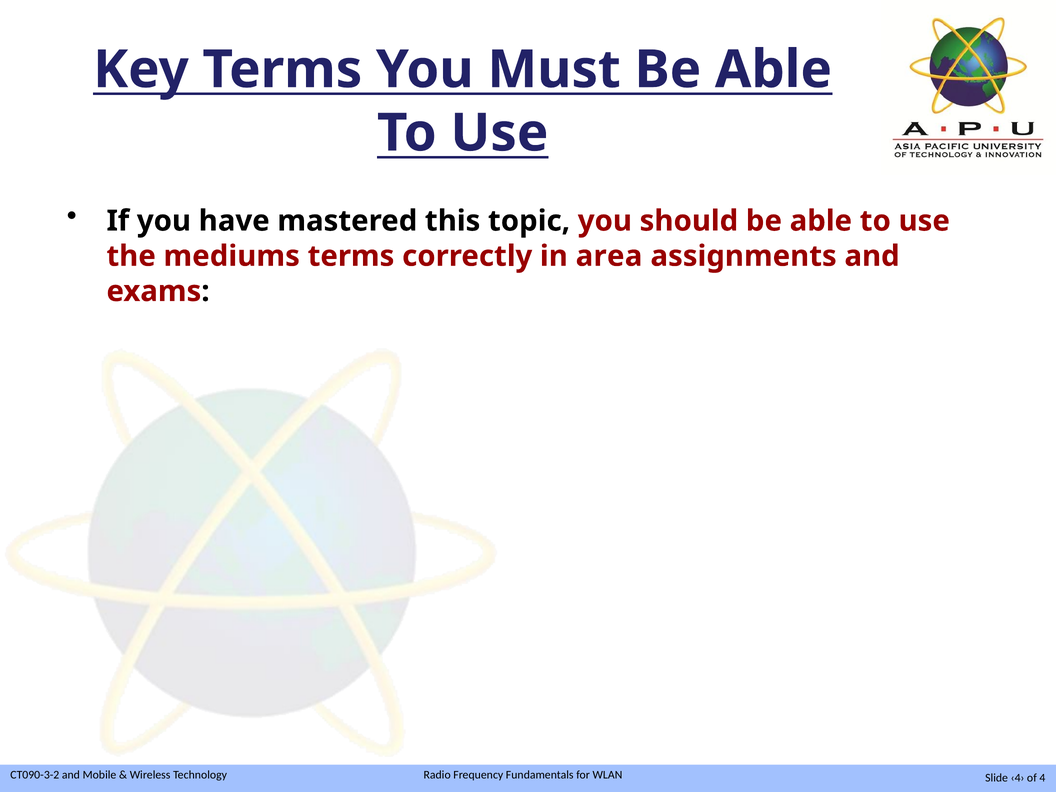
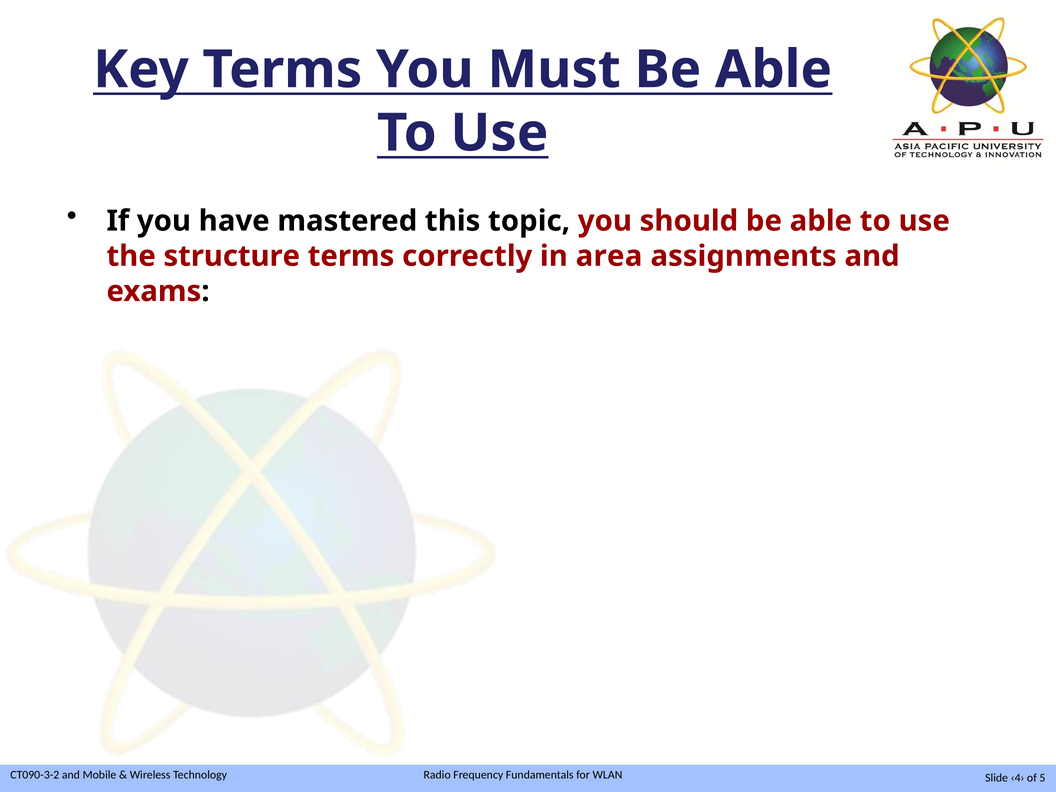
mediums: mediums -> structure
4: 4 -> 5
